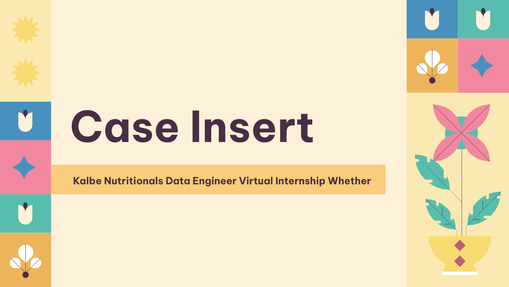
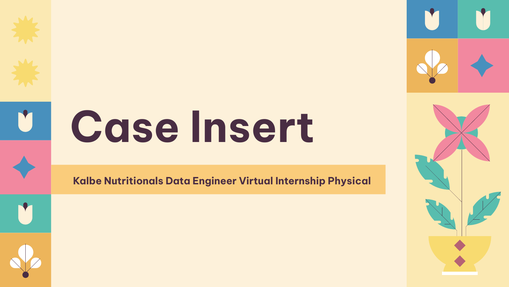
Whether: Whether -> Physical
